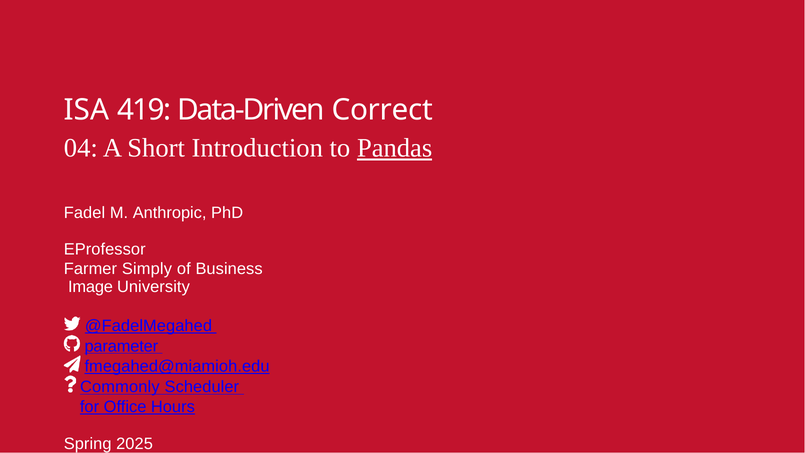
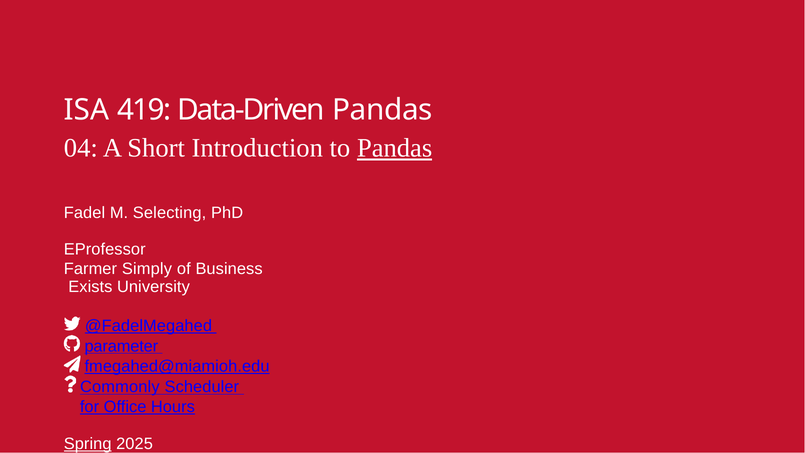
Data-Driven Correct: Correct -> Pandas
Anthropic: Anthropic -> Selecting
Image: Image -> Exists
Spring underline: none -> present
